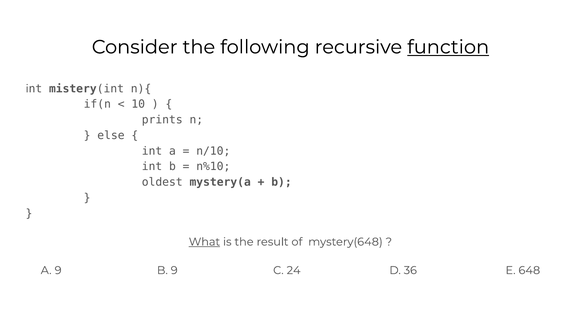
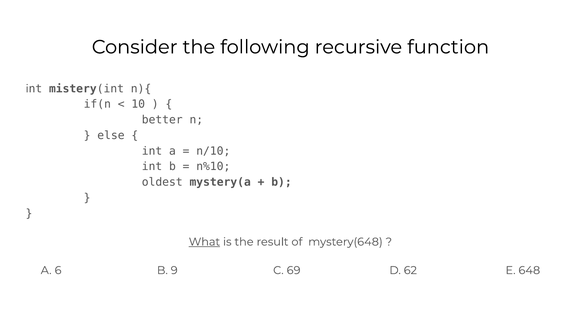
function underline: present -> none
prints: prints -> better
A 9: 9 -> 6
24: 24 -> 69
36: 36 -> 62
